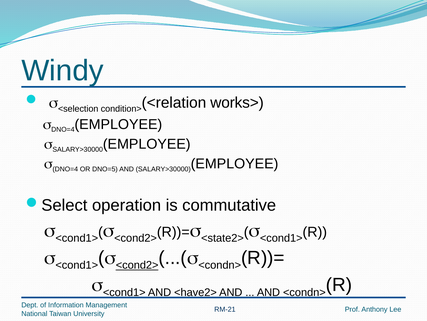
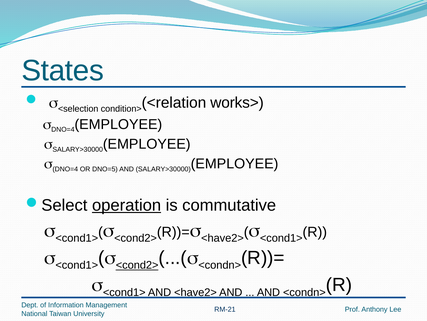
Windy: Windy -> States
operation underline: none -> present
<state2> at (222, 237): <state2> -> <have2>
